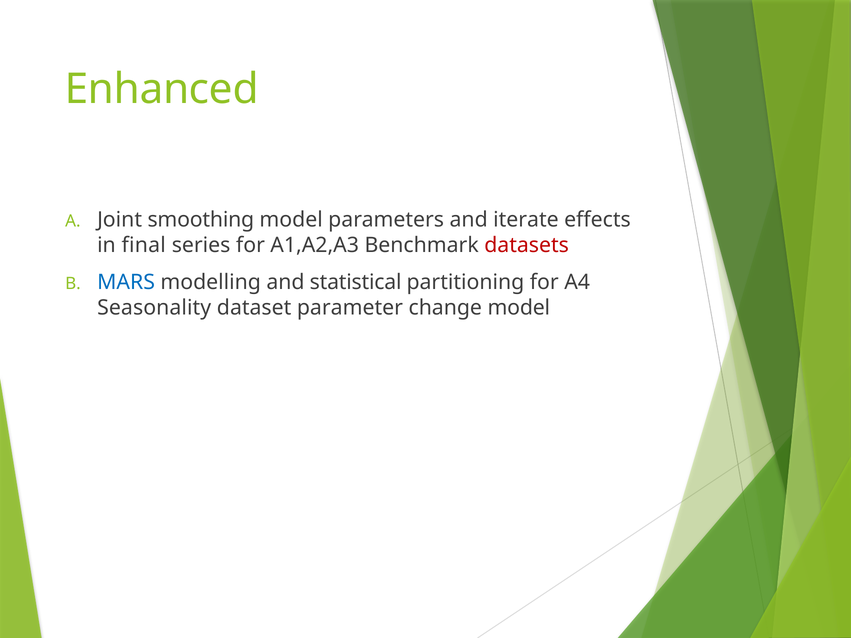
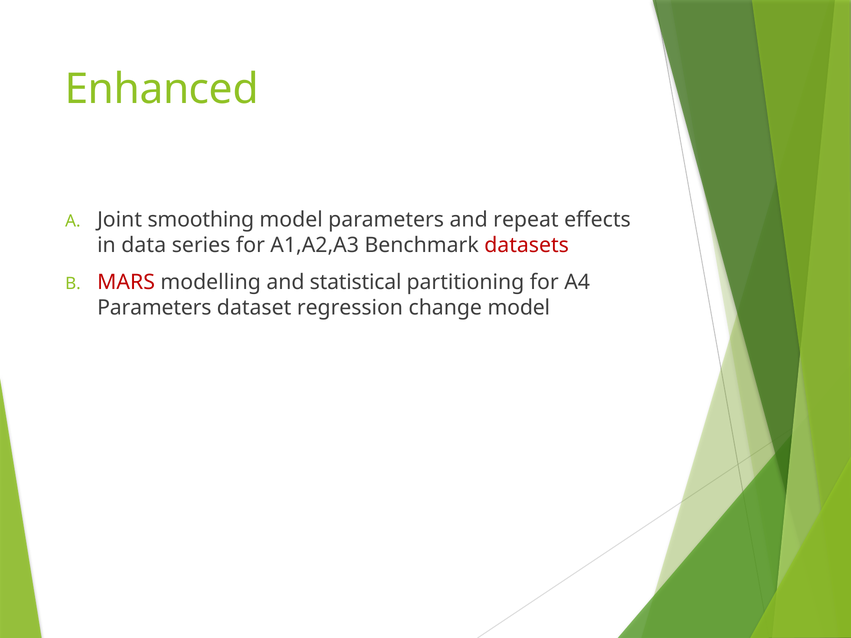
iterate: iterate -> repeat
final: final -> data
MARS colour: blue -> red
Seasonality at (154, 308): Seasonality -> Parameters
parameter: parameter -> regression
